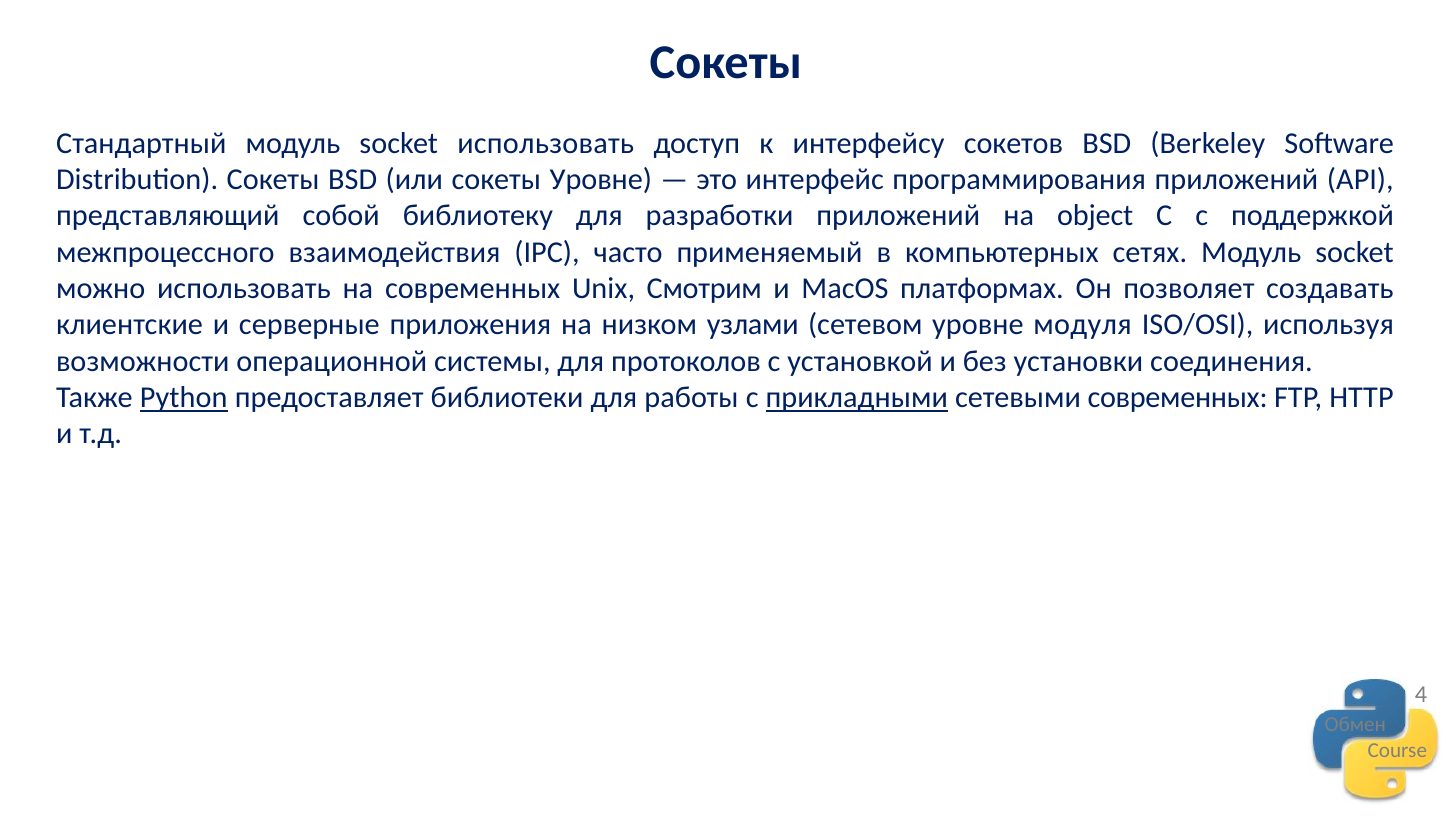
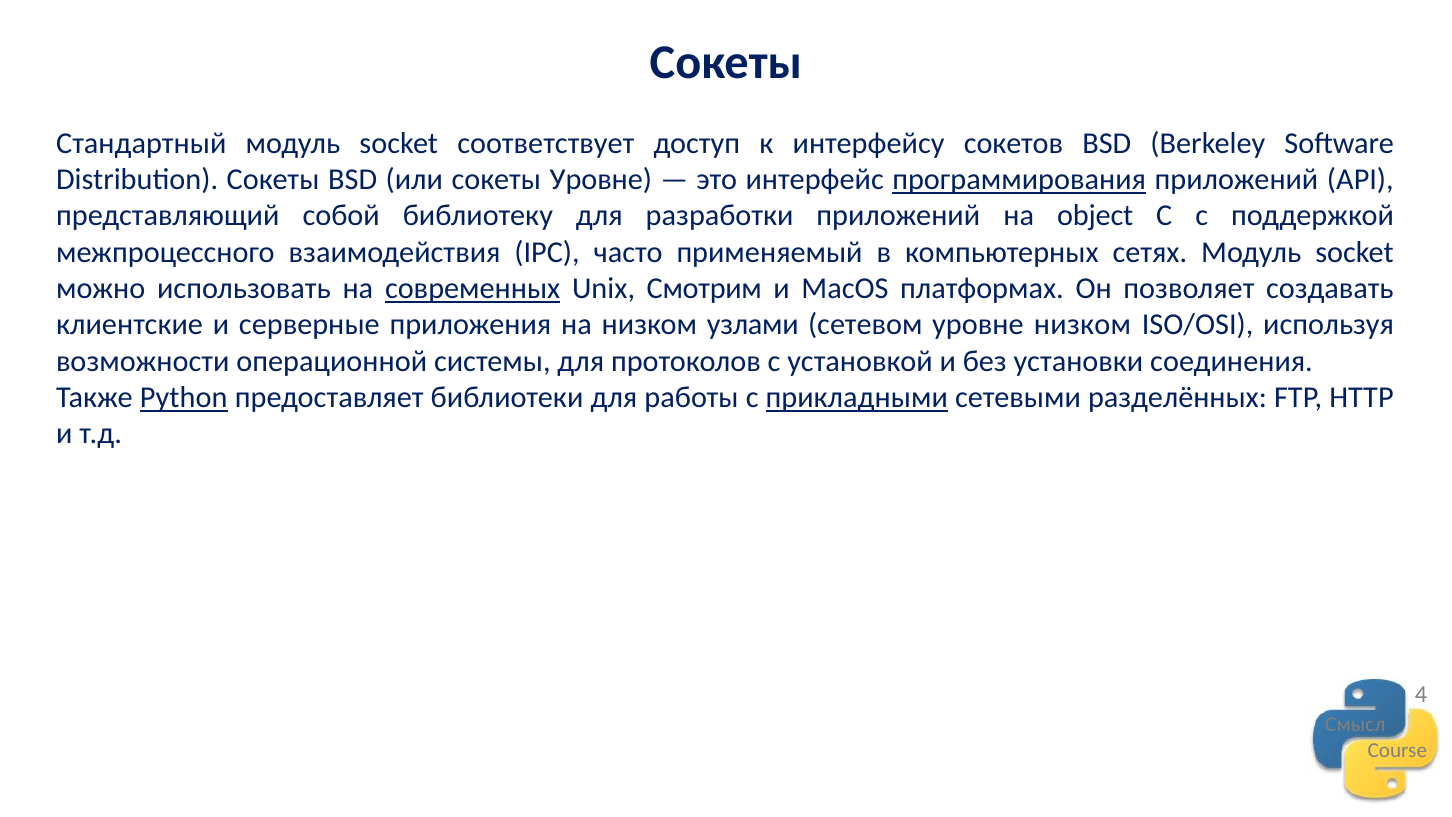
socket использовать: использовать -> соответствует
программирования underline: none -> present
современных at (473, 289) underline: none -> present
уровне модуля: модуля -> низком
сетевыми современных: современных -> разделённых
Обмен: Обмен -> Смысл
